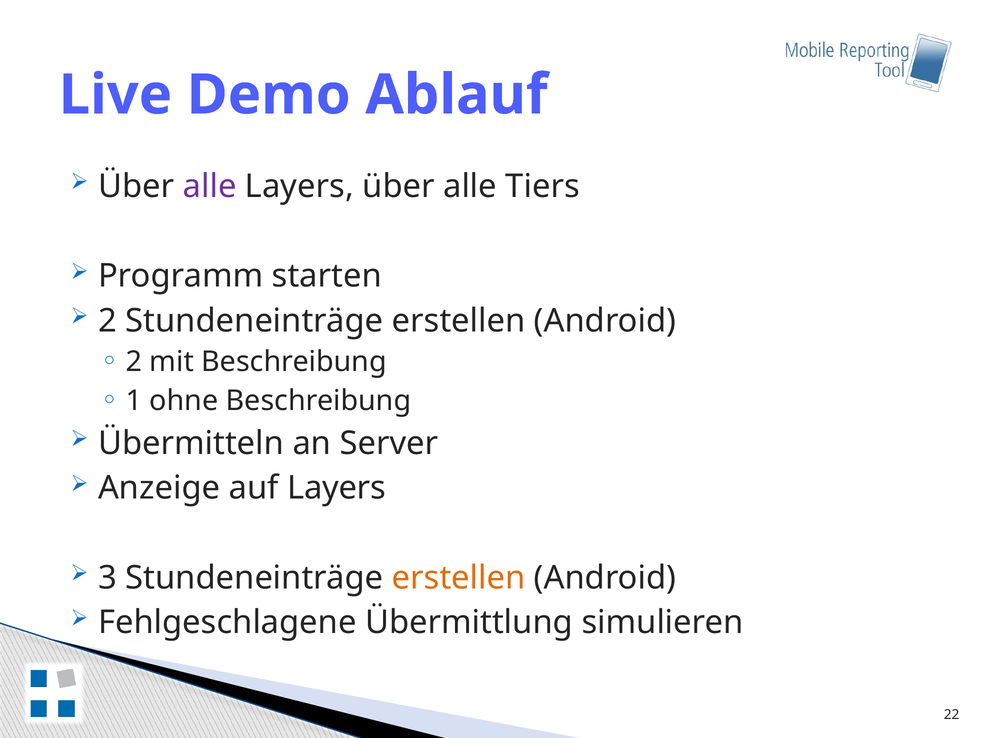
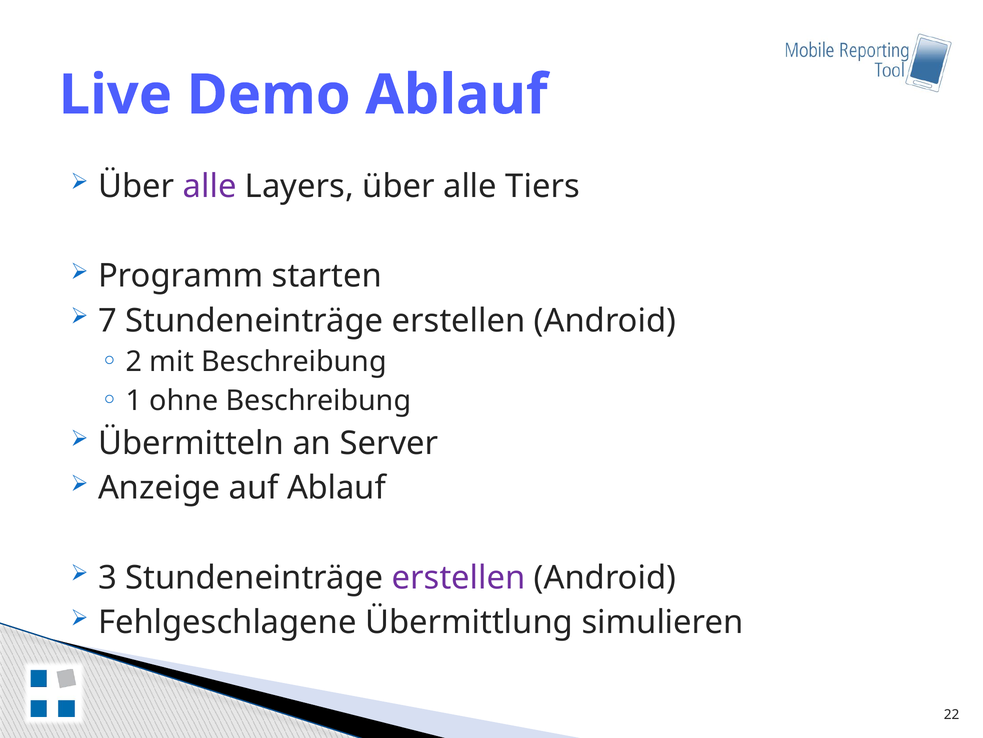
2 at (108, 320): 2 -> 7
auf Layers: Layers -> Ablauf
erstellen at (459, 577) colour: orange -> purple
